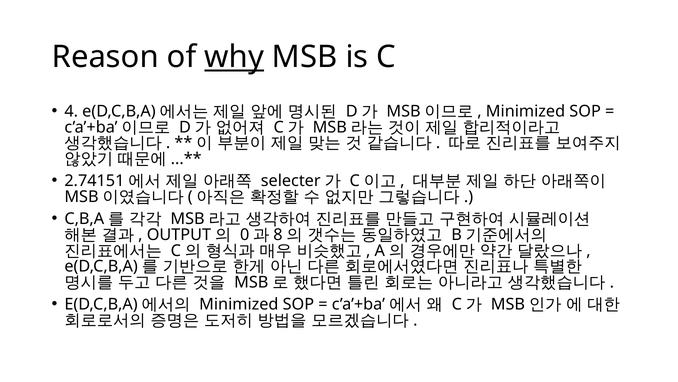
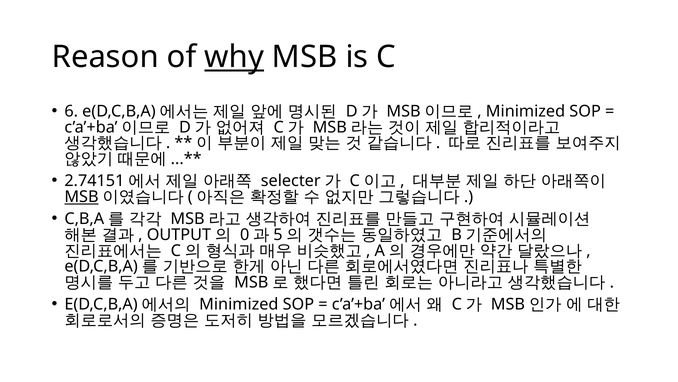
4: 4 -> 6
MSB at (81, 197) underline: none -> present
8: 8 -> 5
